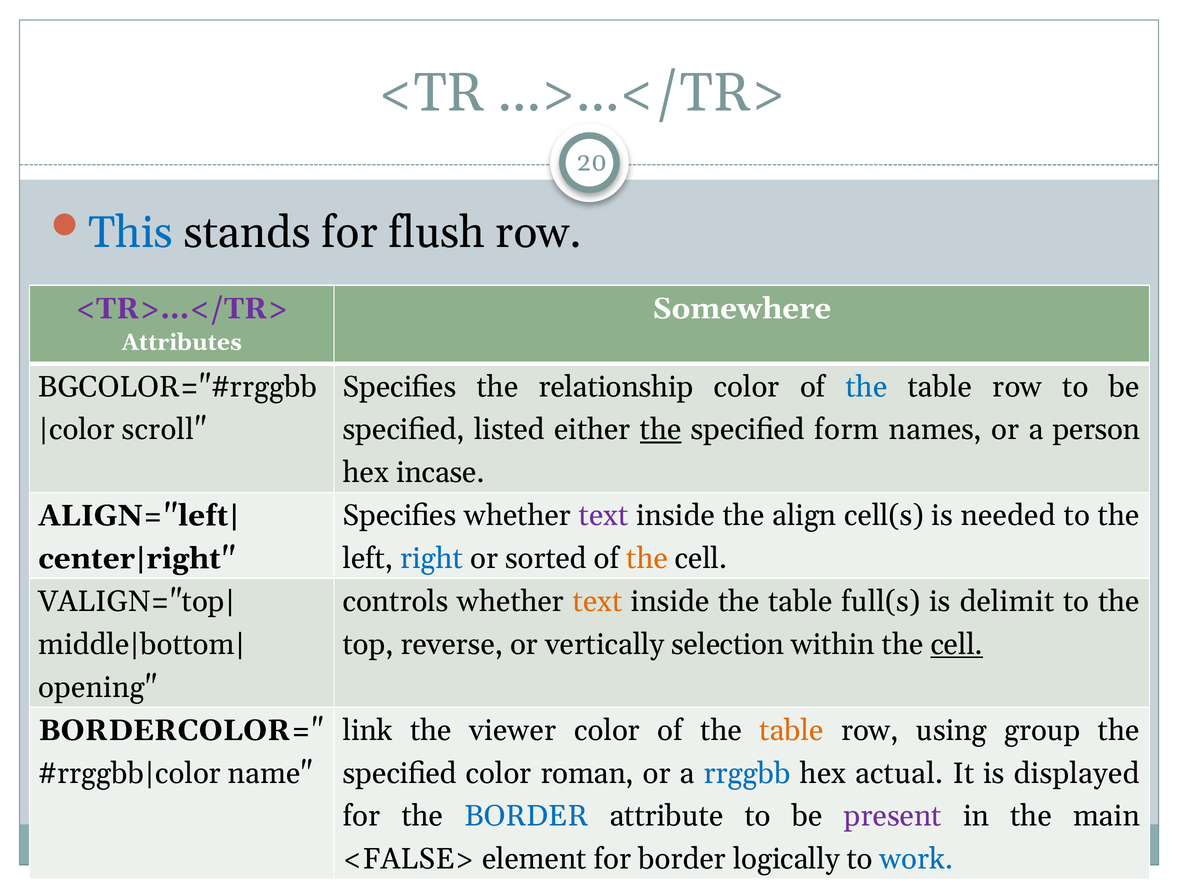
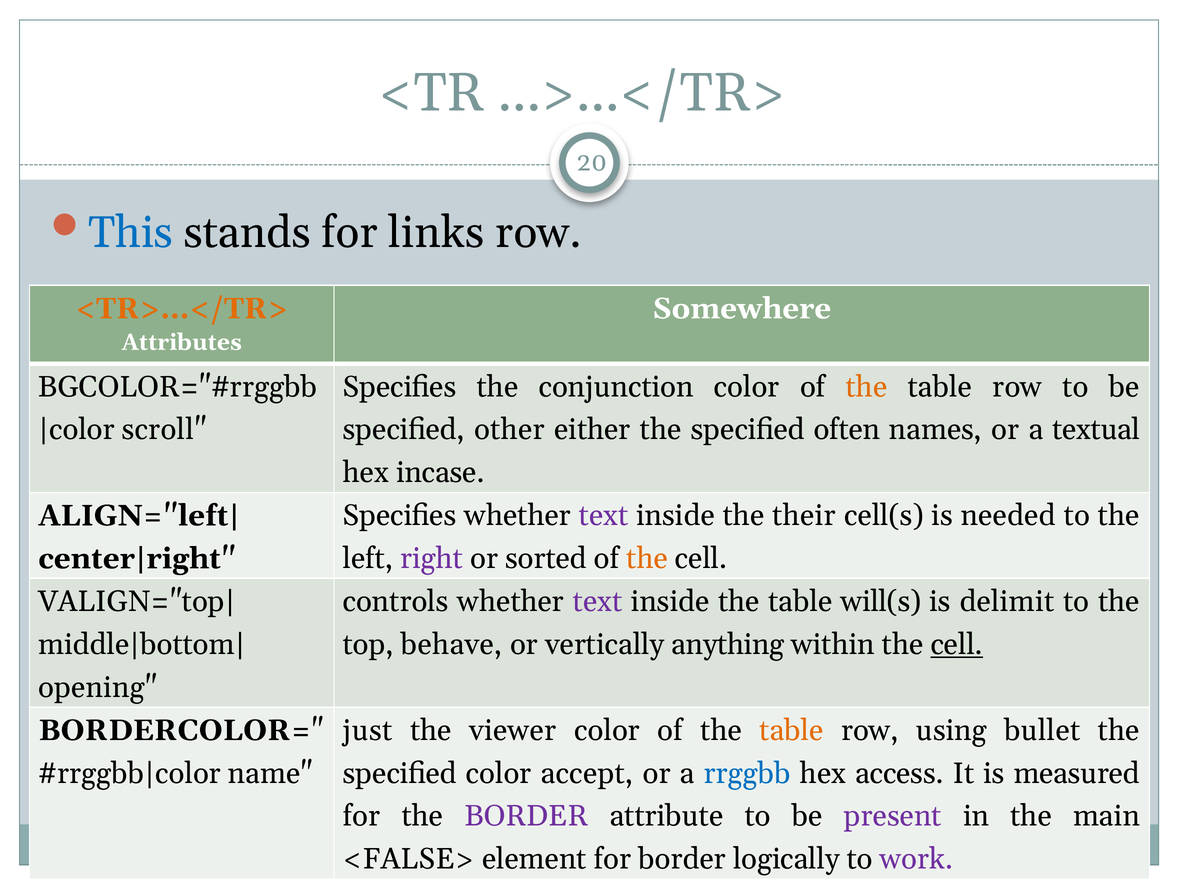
flush: flush -> links
<TR>...</TR> colour: purple -> orange
relationship: relationship -> conjunction
the at (867, 386) colour: blue -> orange
listed: listed -> other
the at (661, 429) underline: present -> none
form: form -> often
person: person -> textual
align: align -> their
right colour: blue -> purple
text at (598, 601) colour: orange -> purple
full(s: full(s -> will(s
reverse: reverse -> behave
selection: selection -> anything
link: link -> just
group: group -> bullet
roman: roman -> accept
actual: actual -> access
displayed: displayed -> measured
BORDER at (526, 816) colour: blue -> purple
work colour: blue -> purple
